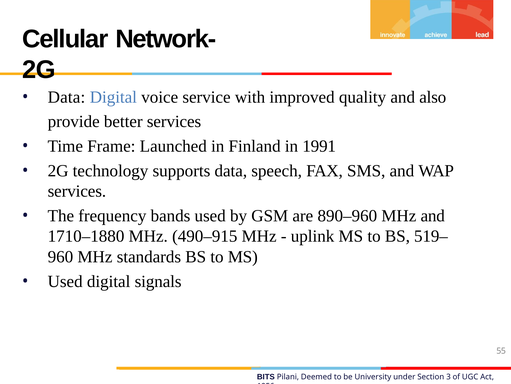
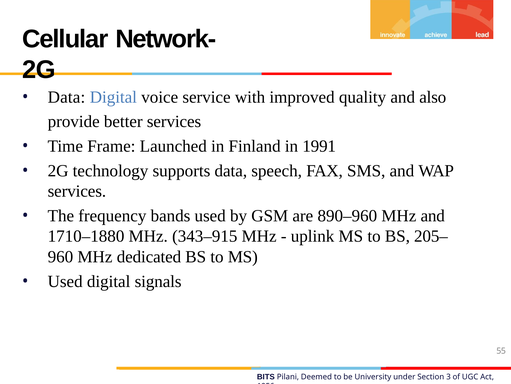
490–915: 490–915 -> 343–915
519–: 519– -> 205–
standards: standards -> dedicated
